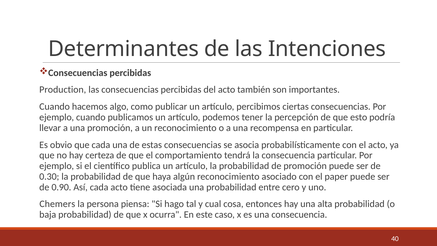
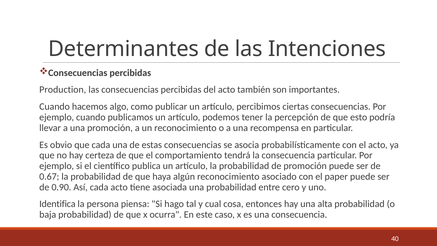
0.30: 0.30 -> 0.67
Chemers: Chemers -> Identifica
